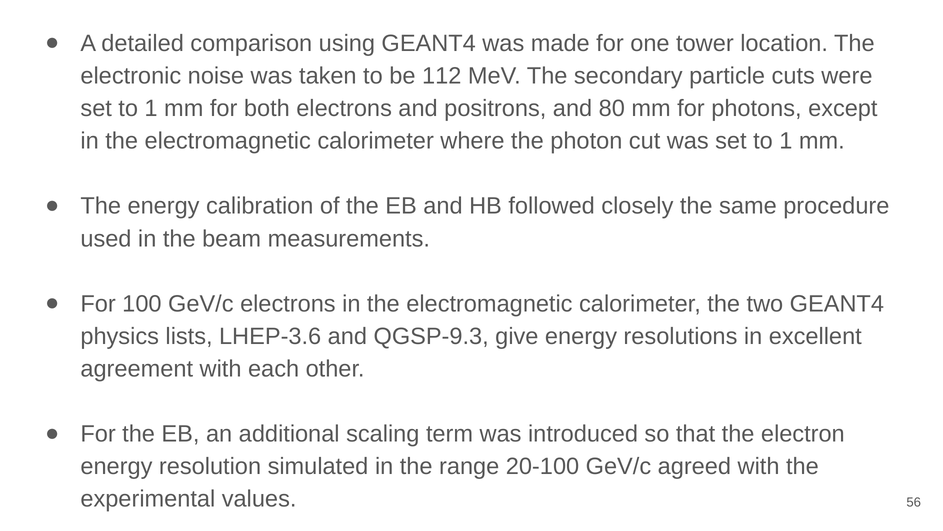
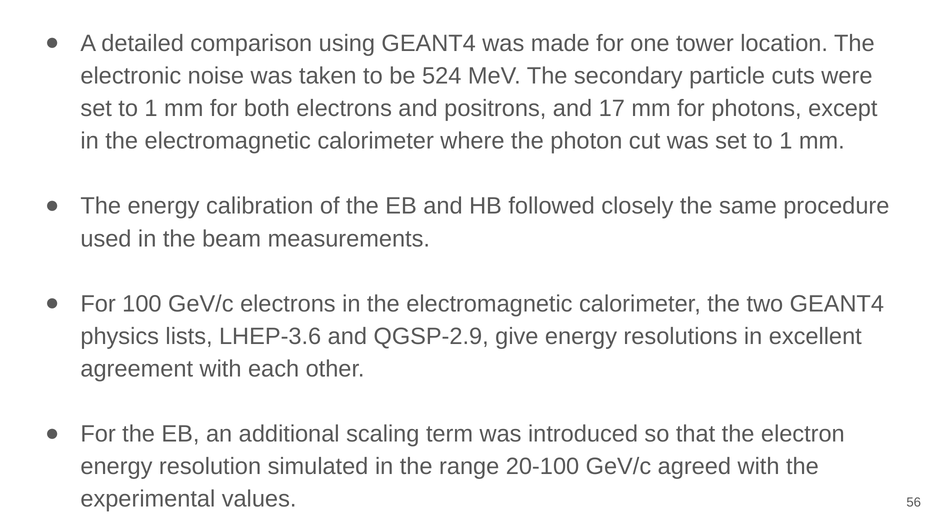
112: 112 -> 524
80: 80 -> 17
QGSP-9.3: QGSP-9.3 -> QGSP-2.9
